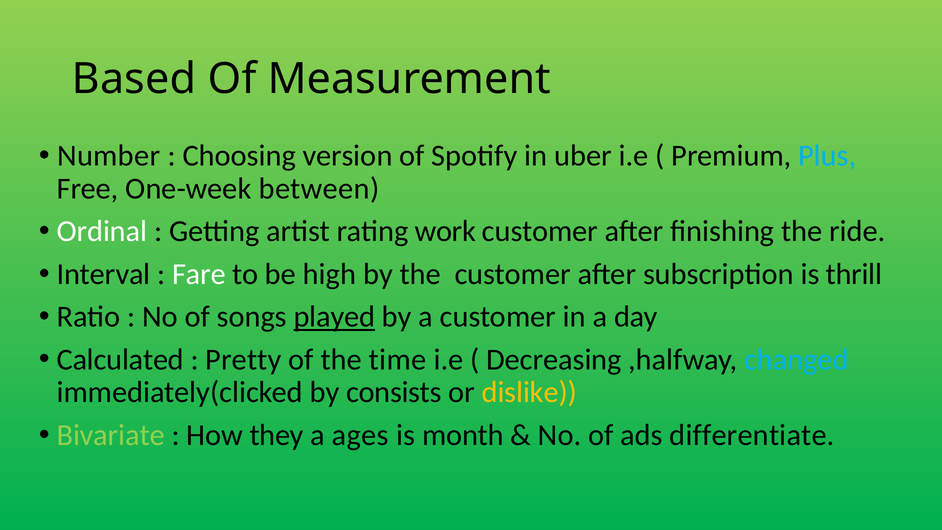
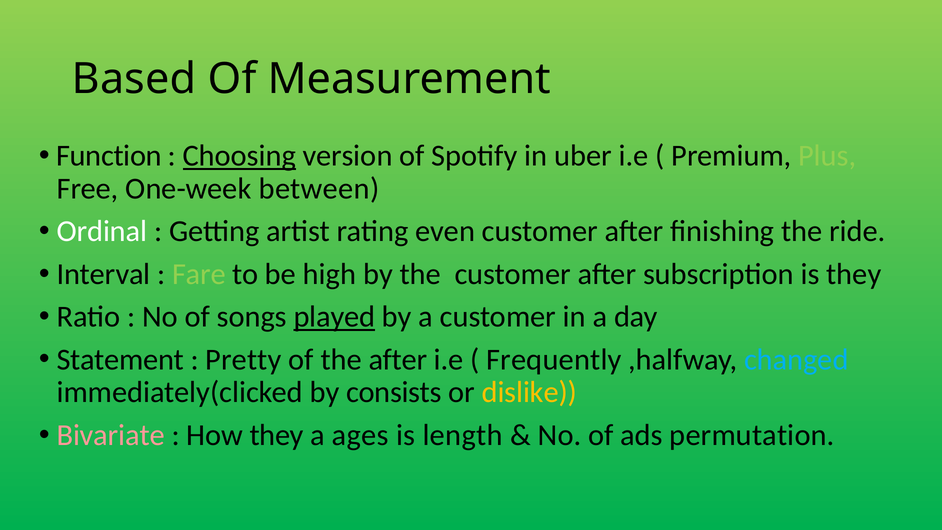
Number: Number -> Function
Choosing underline: none -> present
Plus colour: light blue -> light green
work: work -> even
Fare colour: white -> light green
is thrill: thrill -> they
Calculated: Calculated -> Statement
the time: time -> after
Decreasing: Decreasing -> Frequently
Bivariate colour: light green -> pink
month: month -> length
differentiate: differentiate -> permutation
